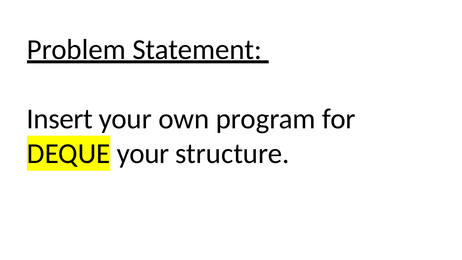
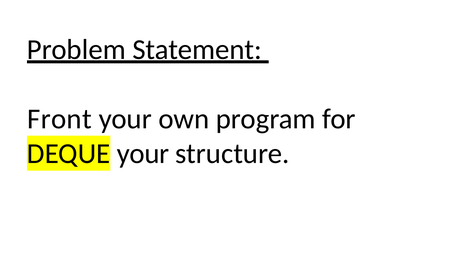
Insert: Insert -> Front
